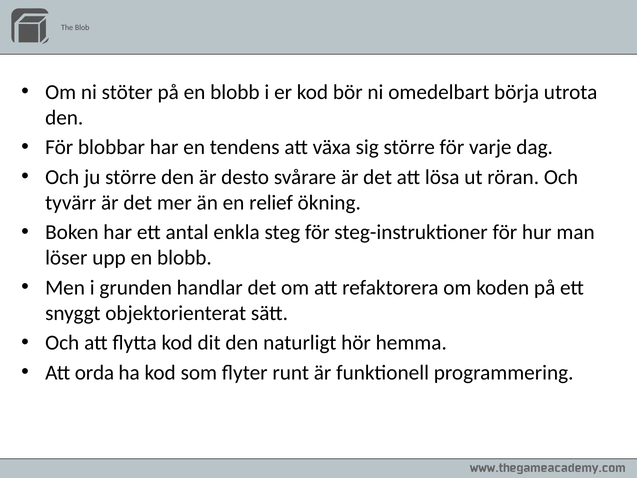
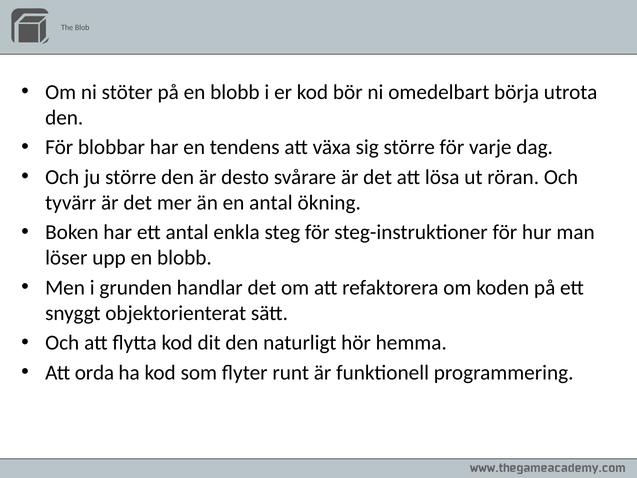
en relief: relief -> antal
